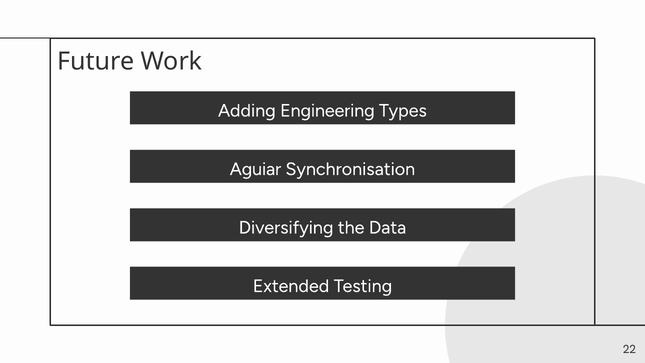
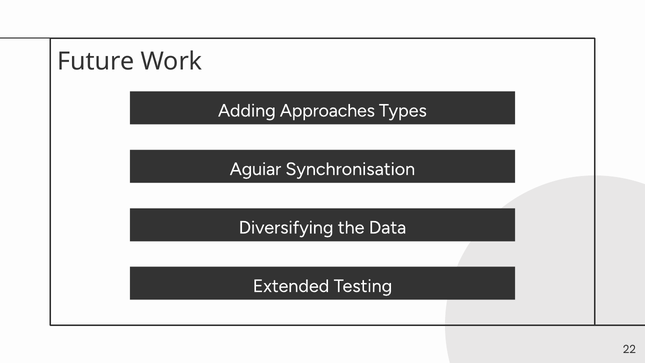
Engineering: Engineering -> Approaches
